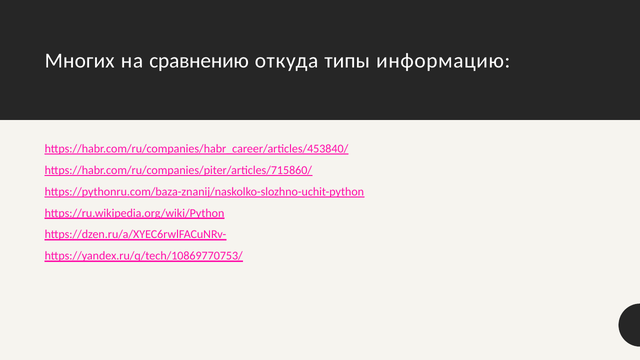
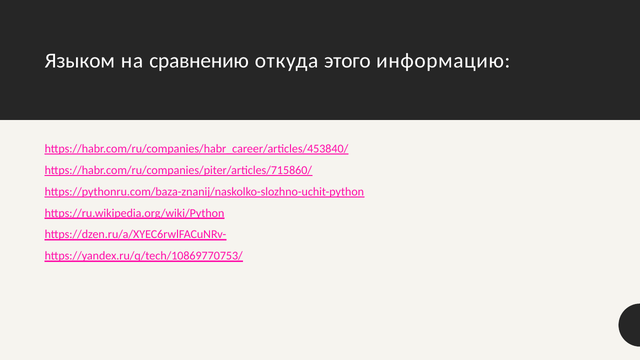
Многих: Многих -> Языком
типы: типы -> этого
